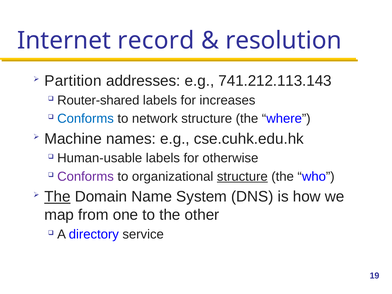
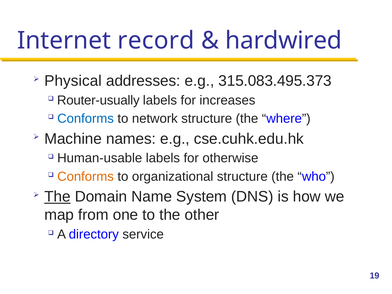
resolution: resolution -> hardwired
Partition: Partition -> Physical
741.212.113.143: 741.212.113.143 -> 315.083.495.373
Router-shared: Router-shared -> Router-usually
Conforms at (86, 176) colour: purple -> orange
structure at (242, 176) underline: present -> none
